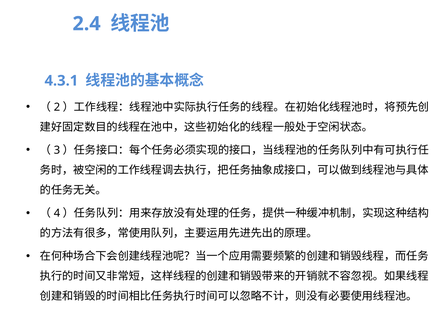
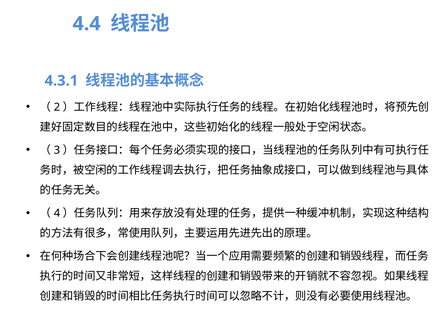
2.4: 2.4 -> 4.4
